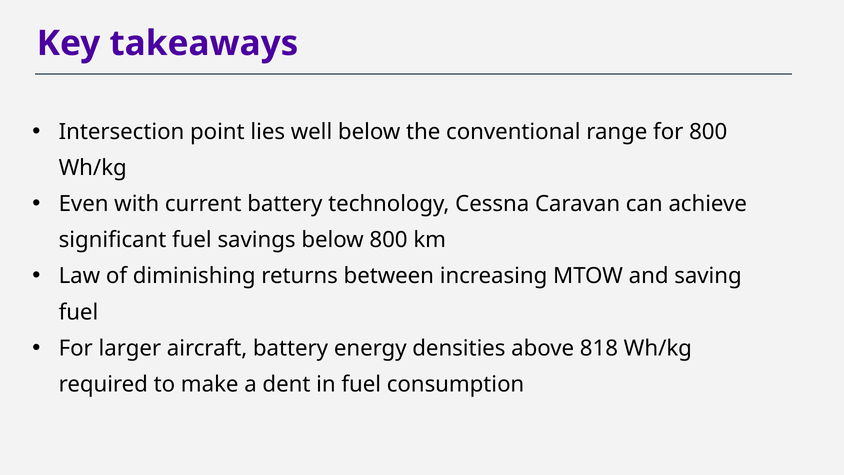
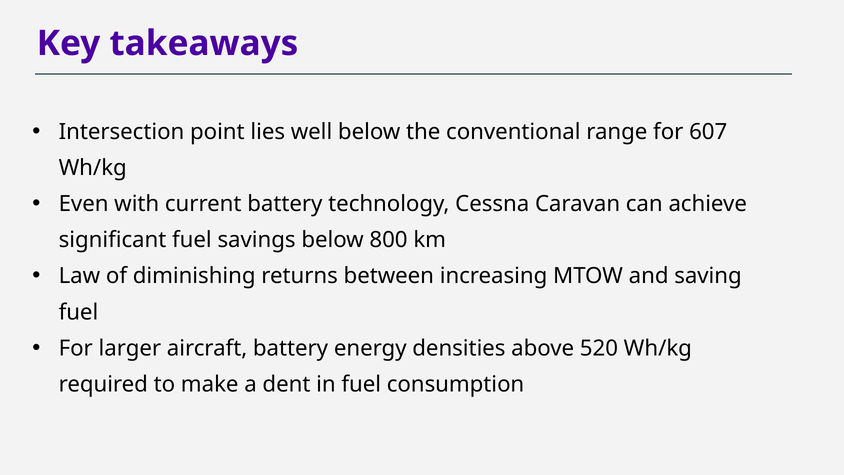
for 800: 800 -> 607
818: 818 -> 520
